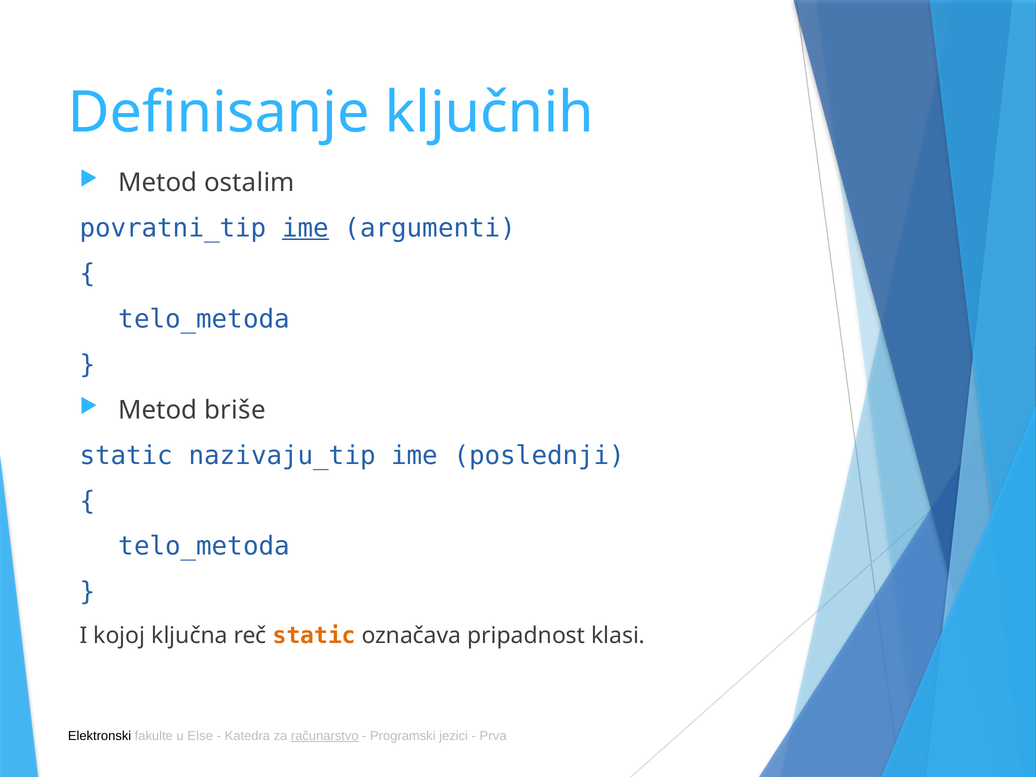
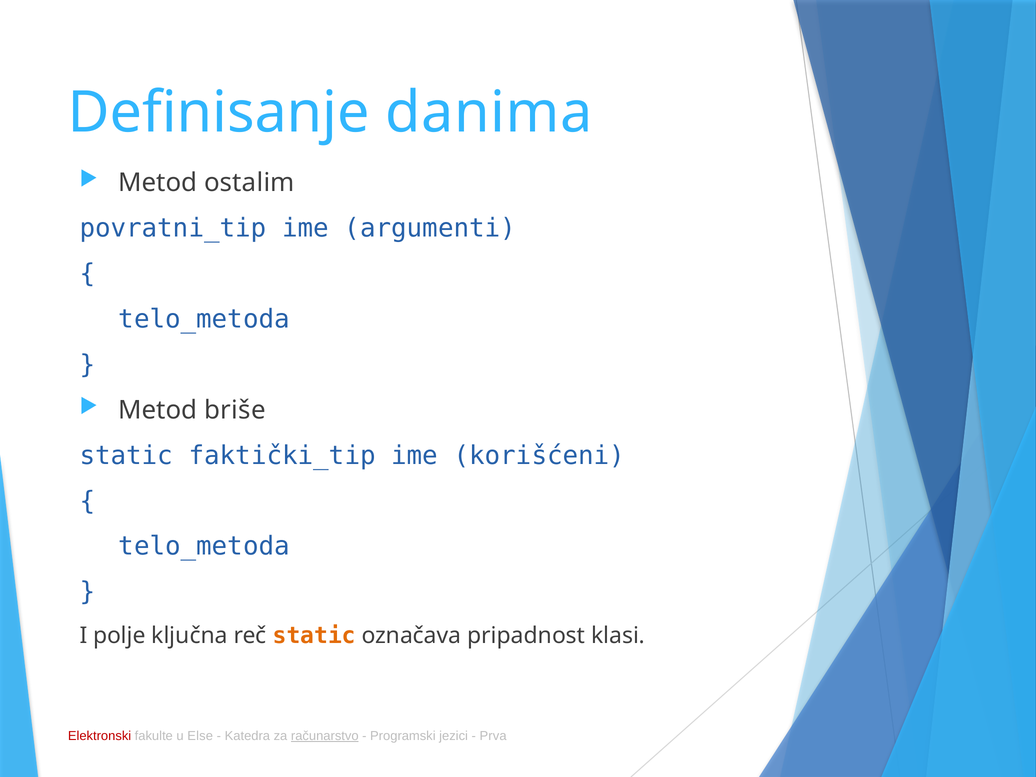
ključnih: ključnih -> danima
ime at (305, 228) underline: present -> none
nazivaju_tip: nazivaju_tip -> faktički_tip
poslednji: poslednji -> korišćeni
kojoj: kojoj -> polje
Elektronski colour: black -> red
